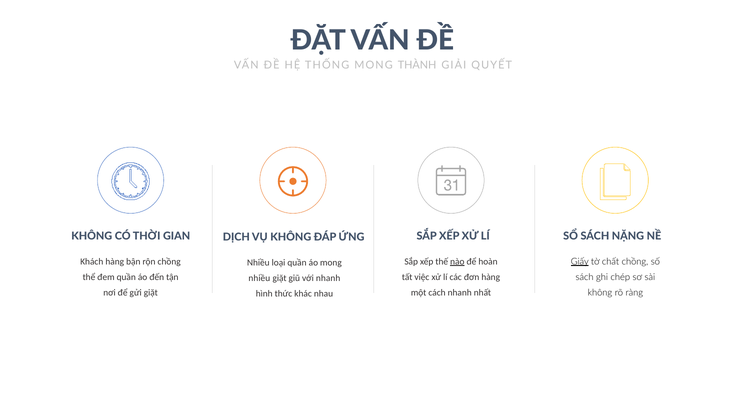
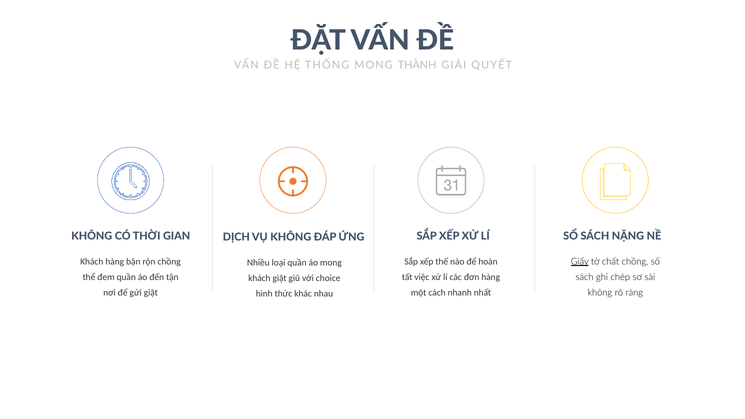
nào underline: present -> none
nhiều at (259, 278): nhiều -> khách
với nhanh: nhanh -> choice
